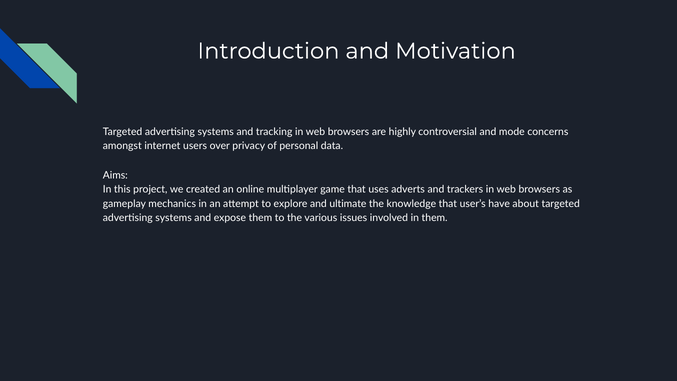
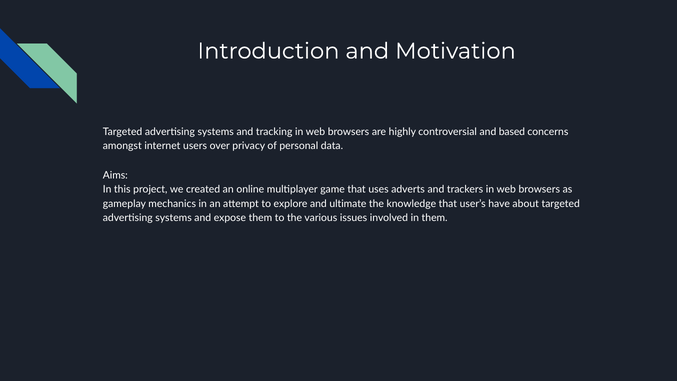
mode: mode -> based
